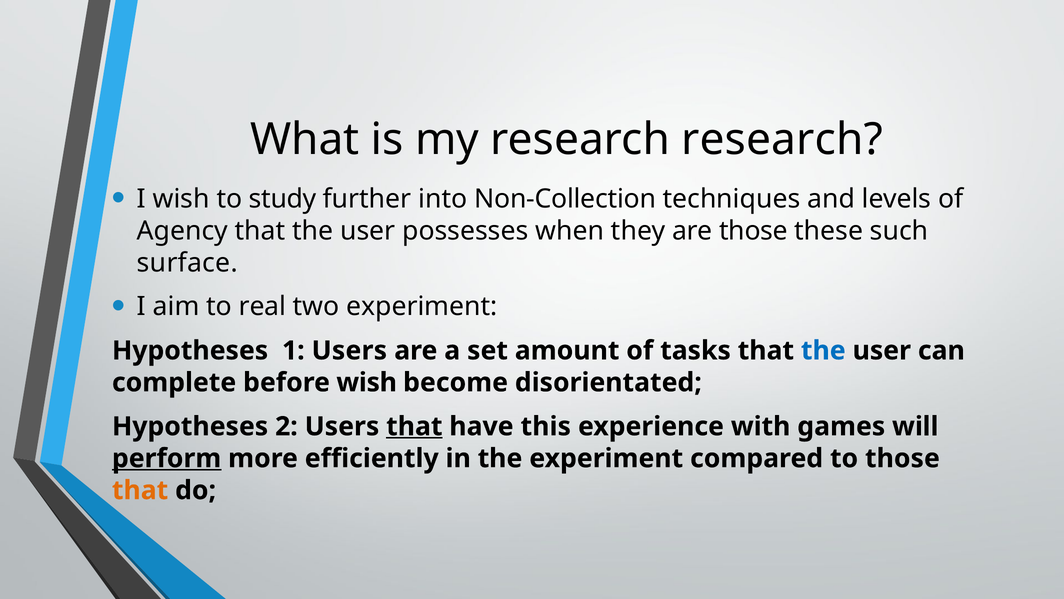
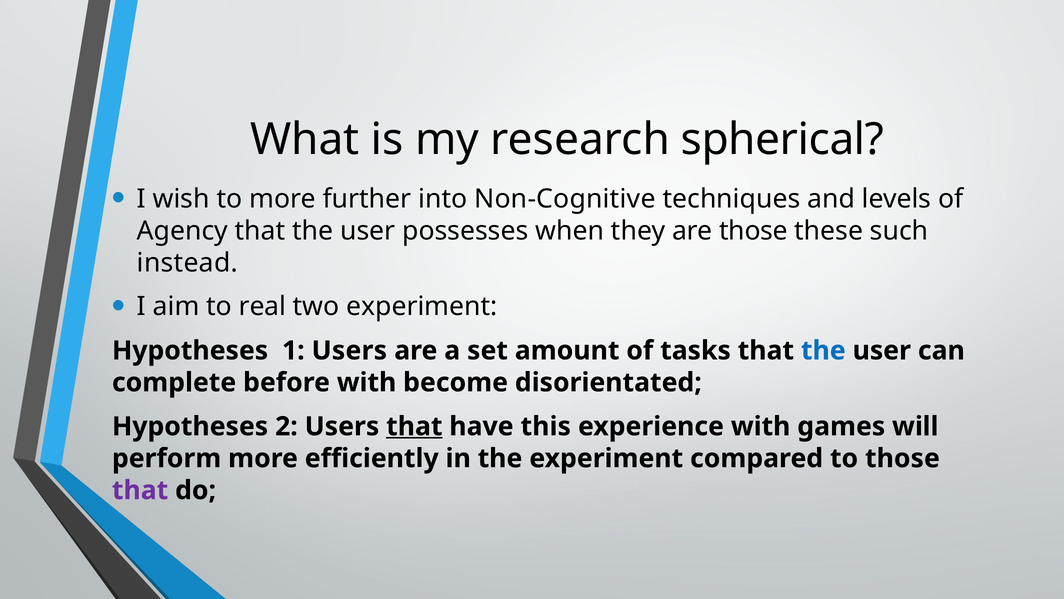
research research: research -> spherical
to study: study -> more
Non-Collection: Non-Collection -> Non-Cognitive
surface: surface -> instead
before wish: wish -> with
perform underline: present -> none
that at (140, 490) colour: orange -> purple
